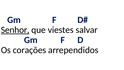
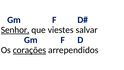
corações underline: none -> present
